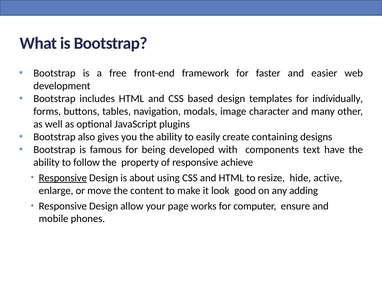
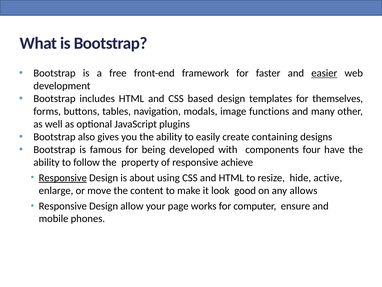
easier underline: none -> present
individually: individually -> themselves
character: character -> functions
text: text -> four
adding: adding -> allows
